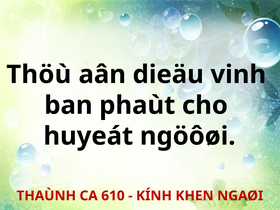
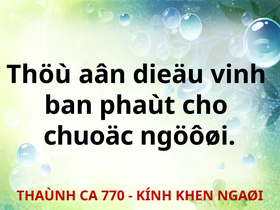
huyeát: huyeát -> chuoäc
610: 610 -> 770
